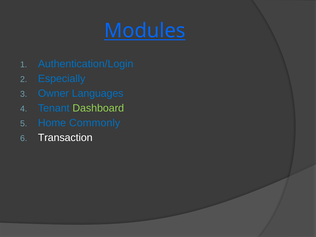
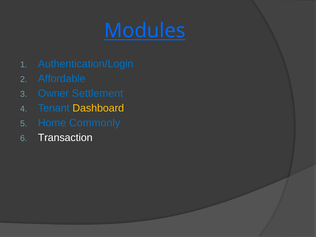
Especially: Especially -> Affordable
Languages: Languages -> Settlement
Dashboard colour: light green -> yellow
